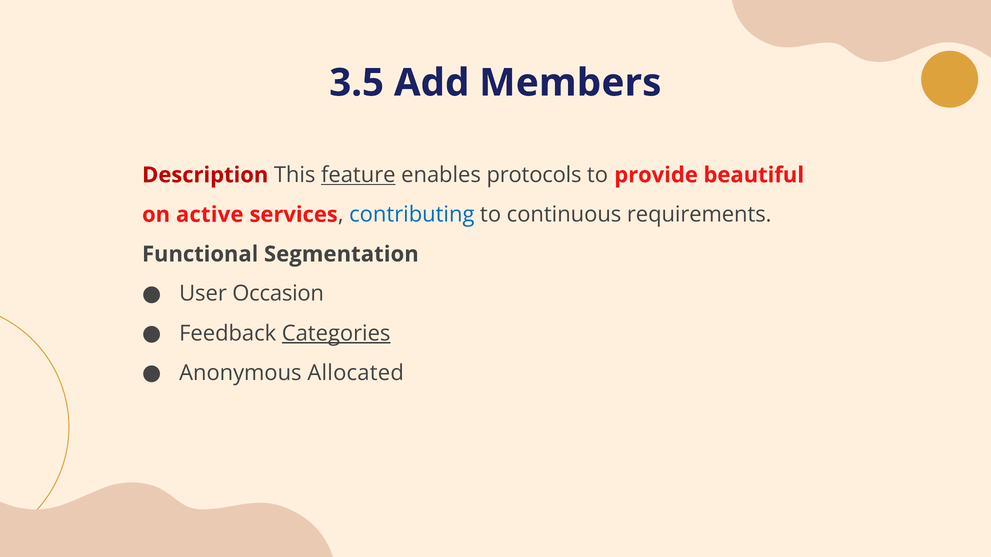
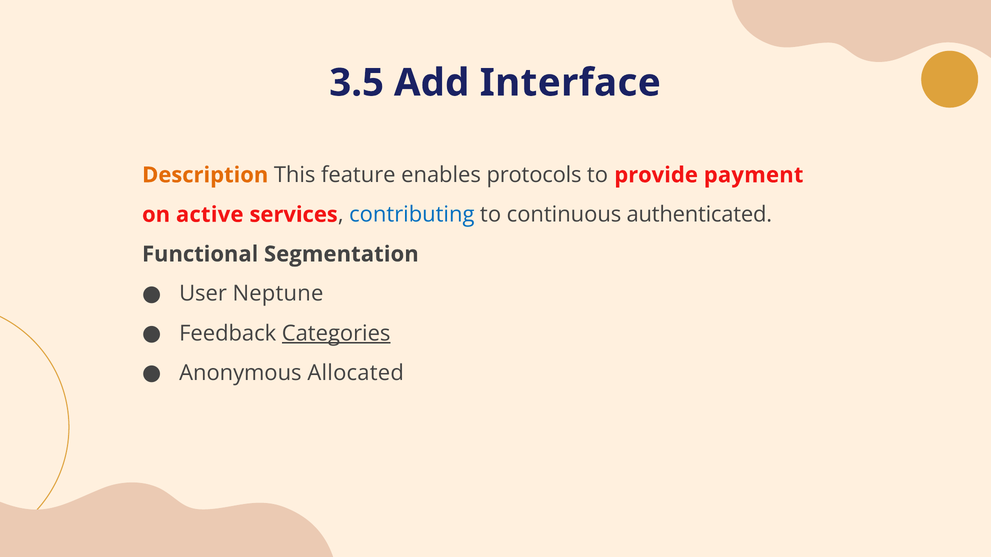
Members: Members -> Interface
Description colour: red -> orange
feature underline: present -> none
beautiful: beautiful -> payment
requirements: requirements -> authenticated
Occasion: Occasion -> Neptune
